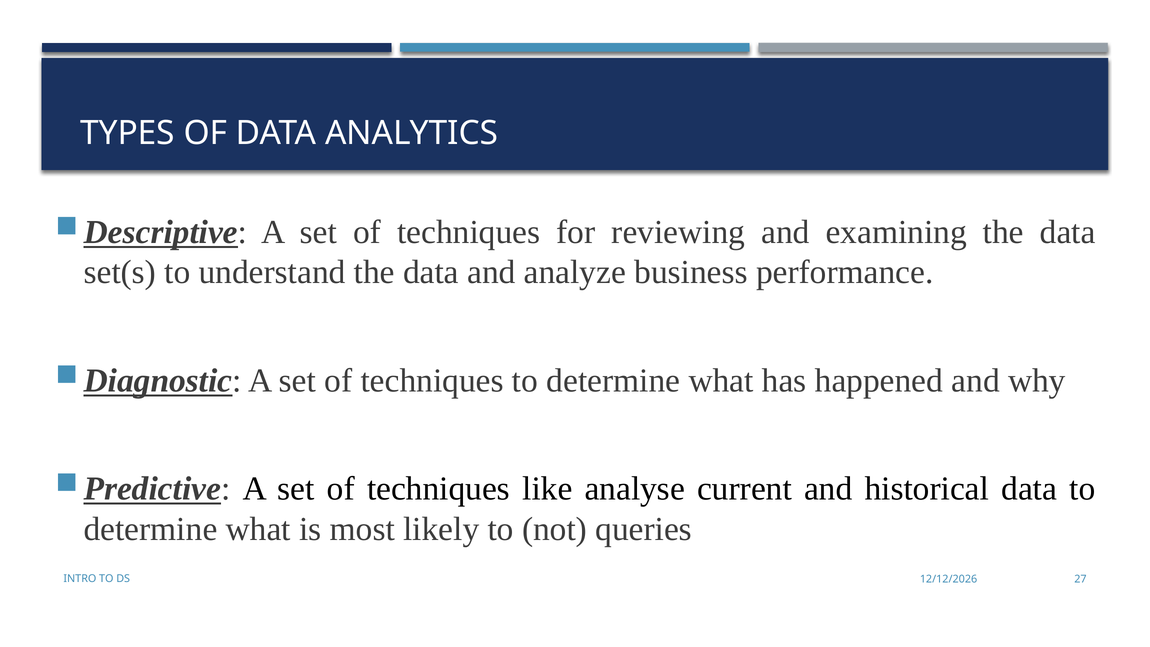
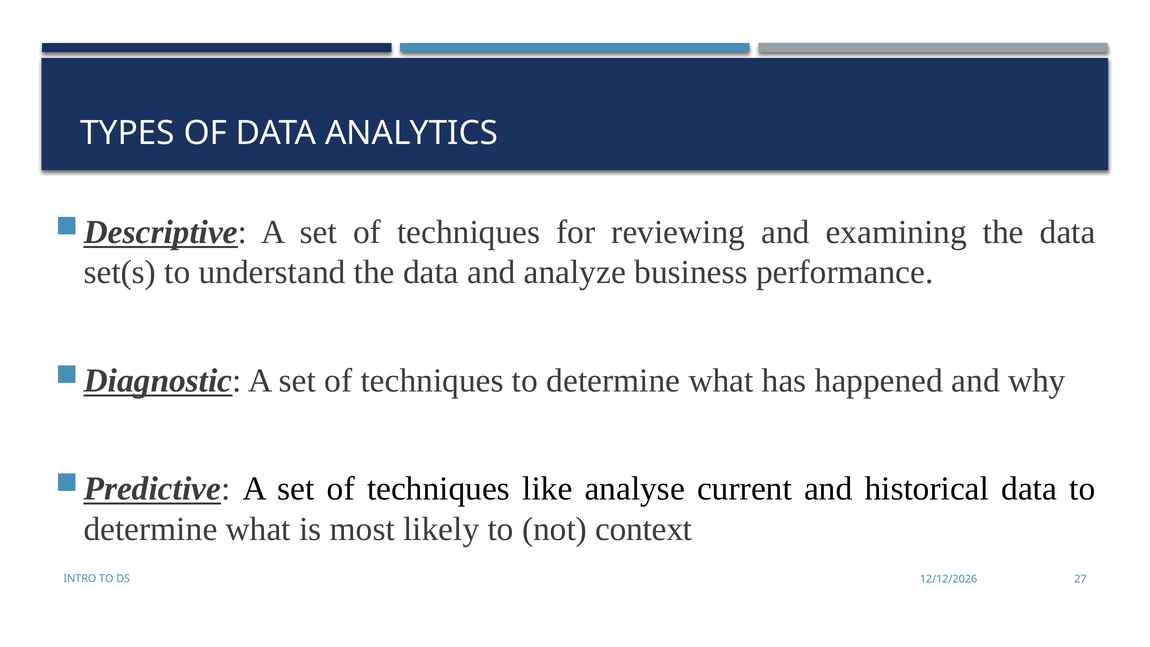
queries: queries -> context
